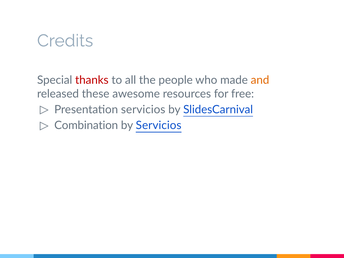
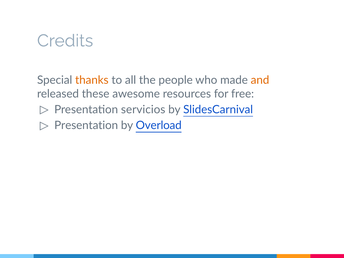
thanks colour: red -> orange
Combination at (86, 125): Combination -> Presentation
by Servicios: Servicios -> Overload
